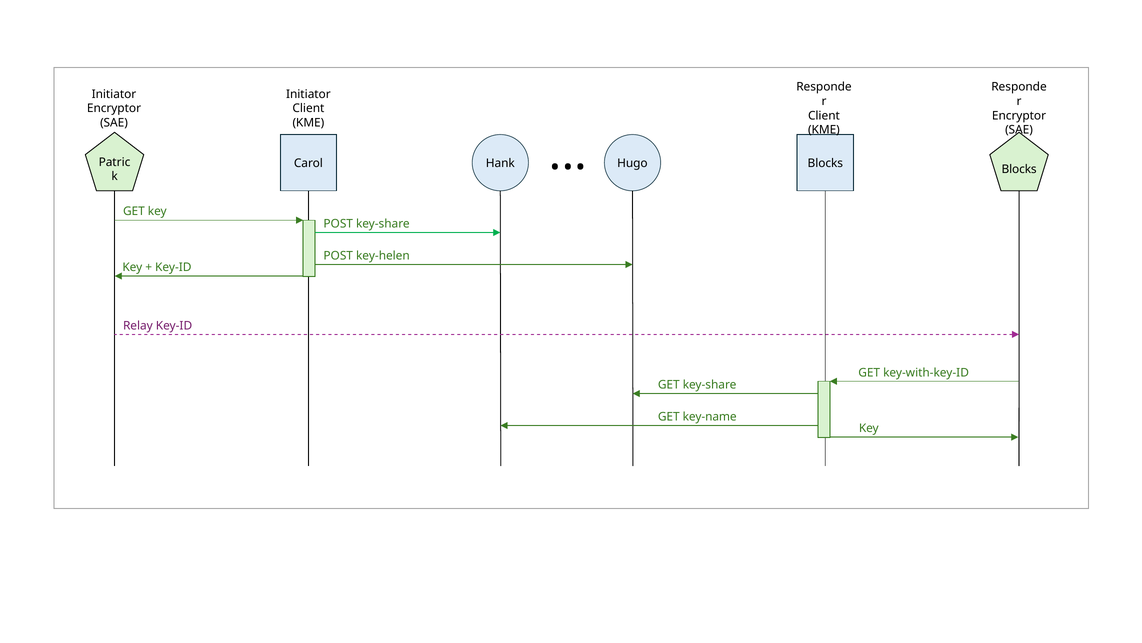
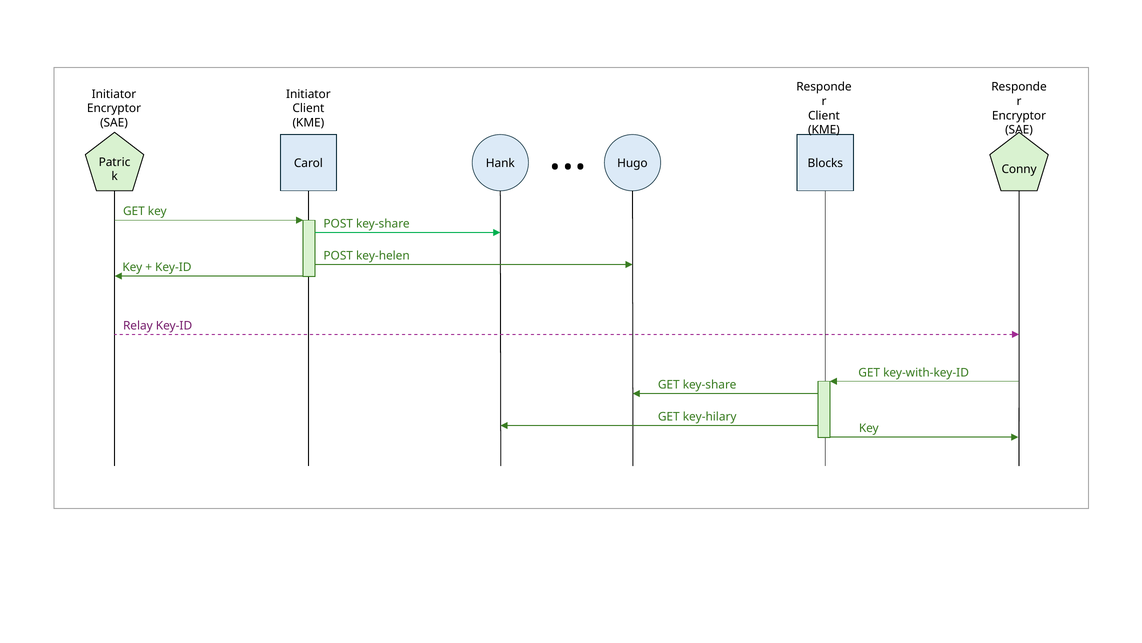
Blocks at (1019, 169): Blocks -> Conny
key-name: key-name -> key-hilary
